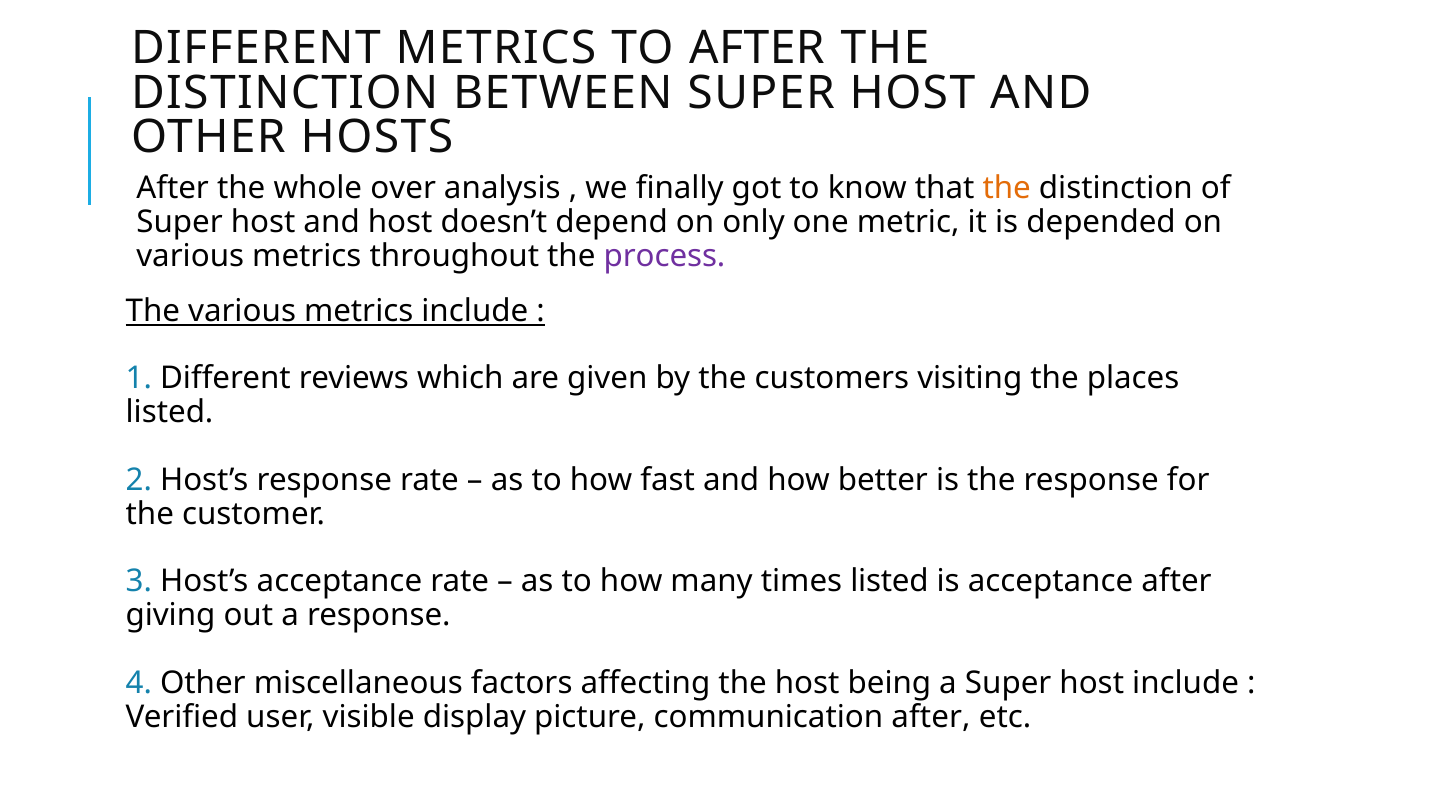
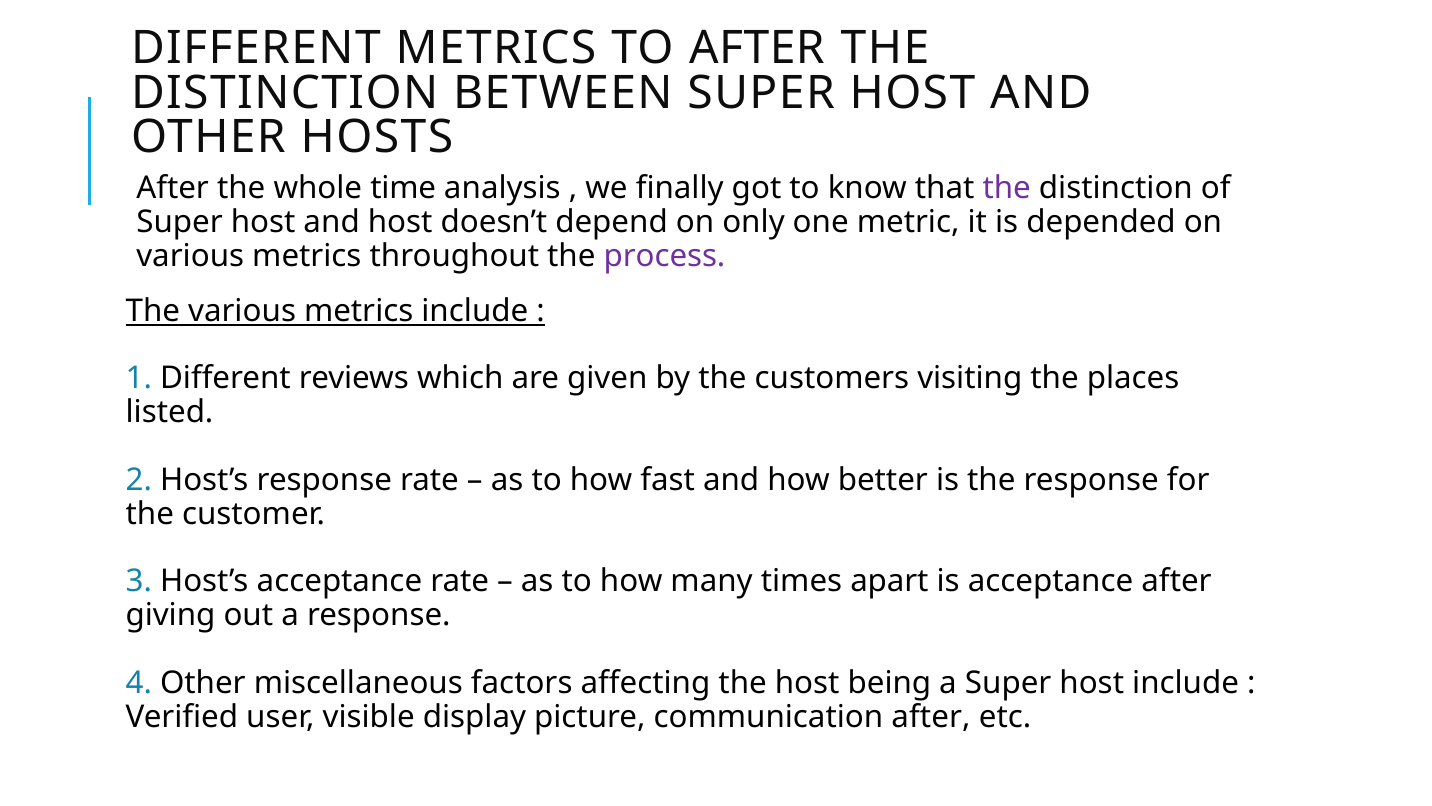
over: over -> time
the at (1007, 188) colour: orange -> purple
times listed: listed -> apart
